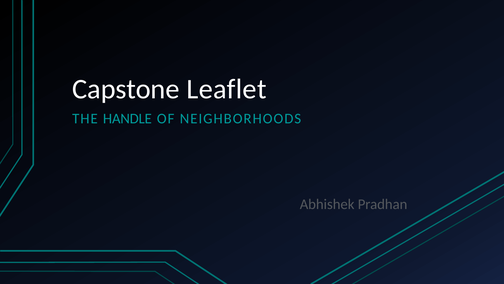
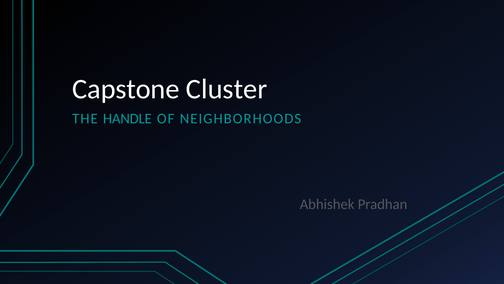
Leaflet: Leaflet -> Cluster
